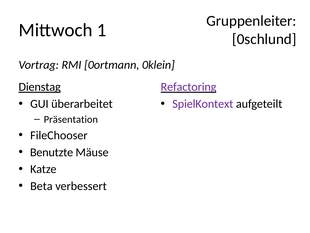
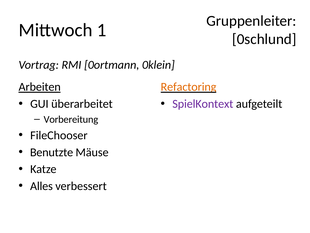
Dienstag: Dienstag -> Arbeiten
Refactoring colour: purple -> orange
Präsentation: Präsentation -> Vorbereitung
Beta: Beta -> Alles
